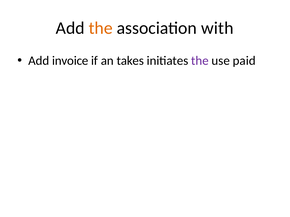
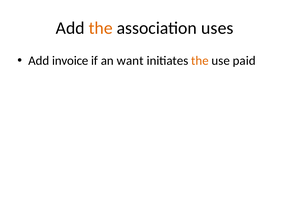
with: with -> uses
takes: takes -> want
the at (200, 61) colour: purple -> orange
